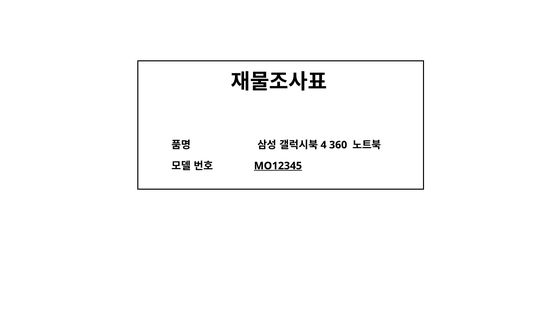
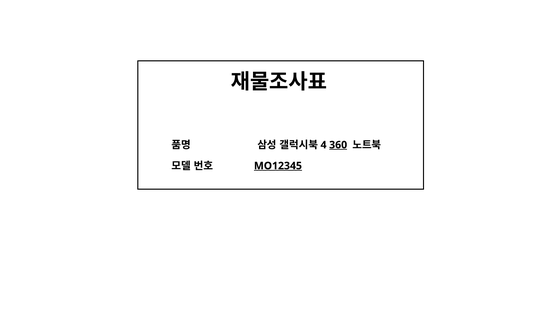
360 underline: none -> present
